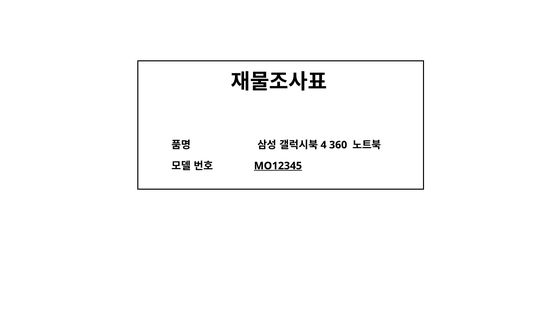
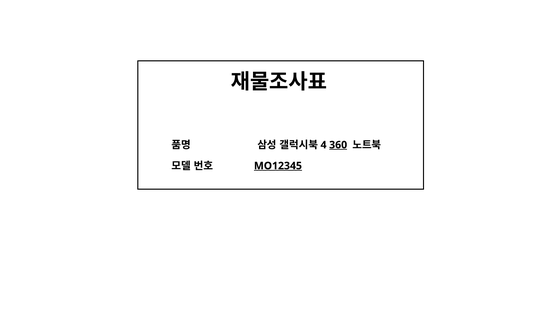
360 underline: none -> present
